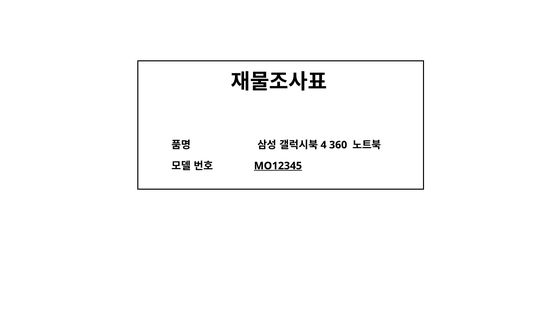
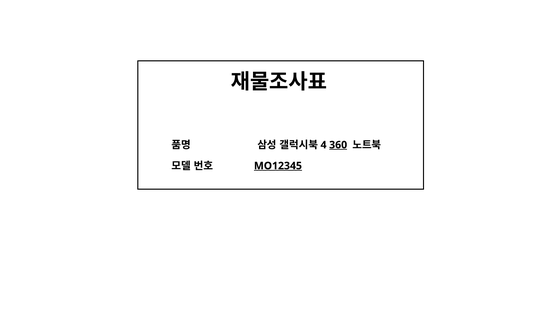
360 underline: none -> present
